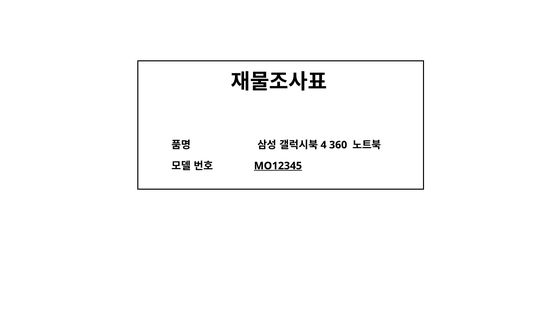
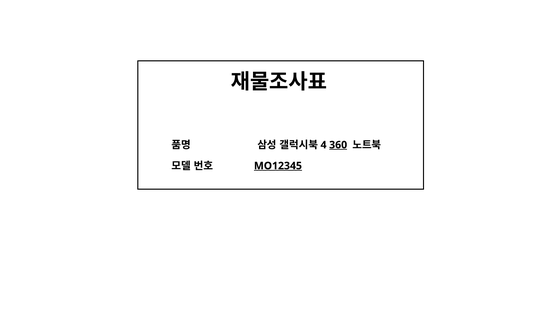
360 underline: none -> present
